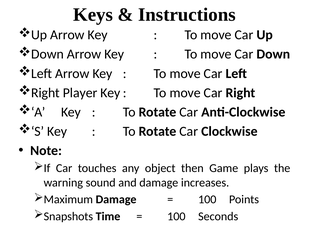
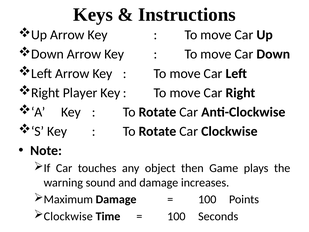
Snapshots at (68, 216): Snapshots -> Clockwise
